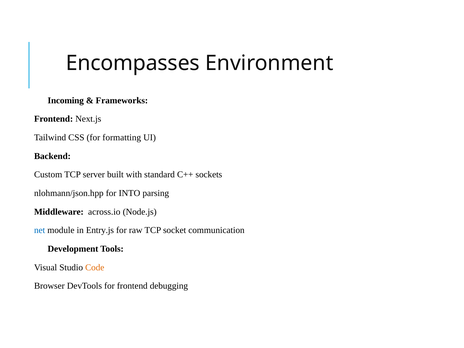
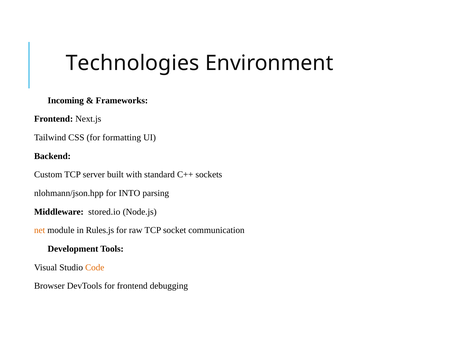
Encompasses: Encompasses -> Technologies
across.io: across.io -> stored.io
net colour: blue -> orange
Entry.js: Entry.js -> Rules.js
